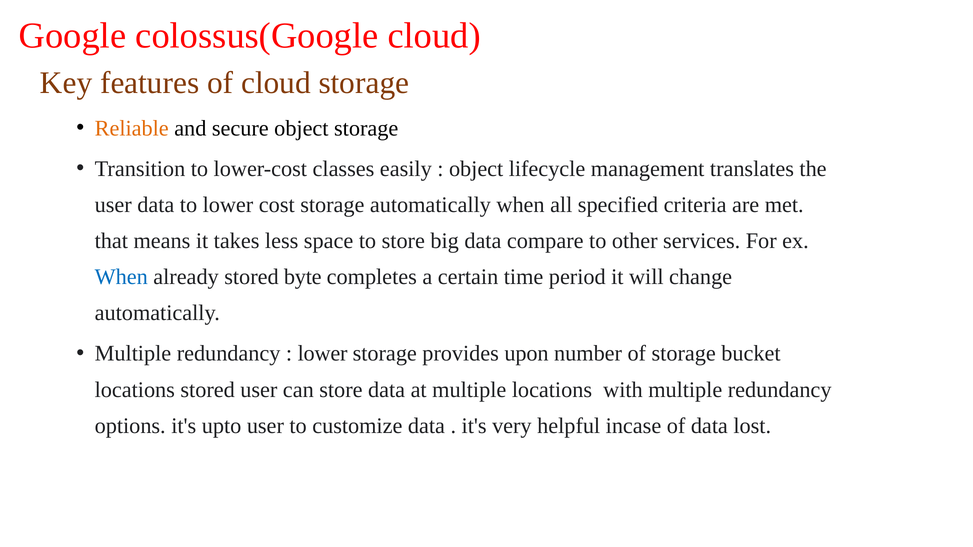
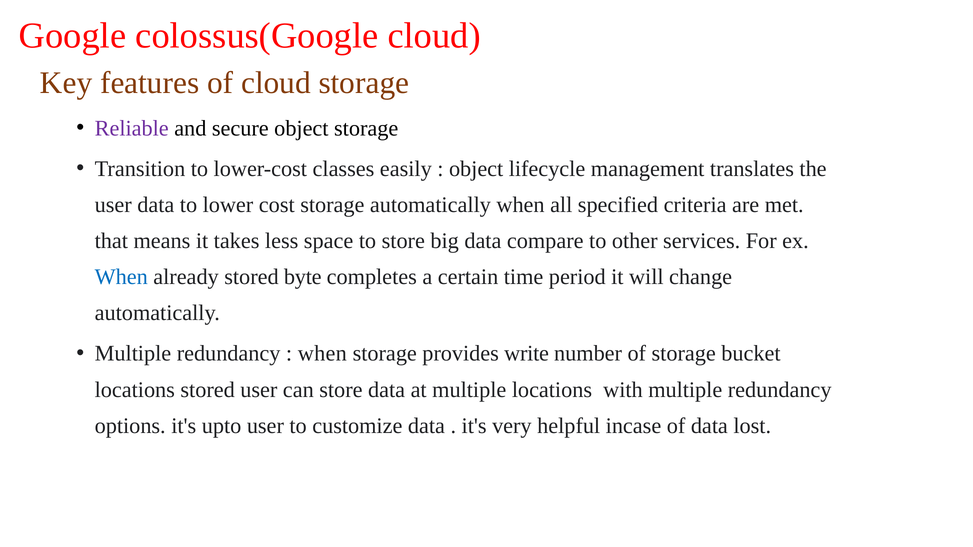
Reliable colour: orange -> purple
lower at (323, 354): lower -> when
upon: upon -> write
